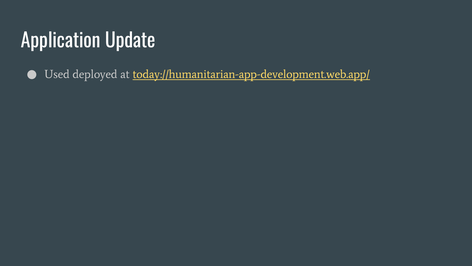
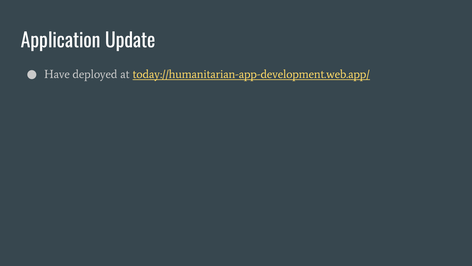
Used: Used -> Have
